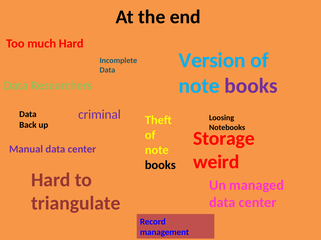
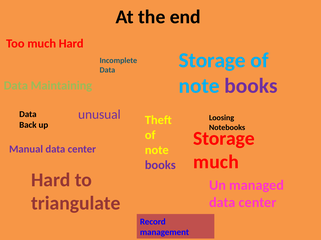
Version at (212, 61): Version -> Storage
Researchers: Researchers -> Maintaining
criminal: criminal -> unusual
weird at (216, 162): weird -> much
books at (160, 165) colour: black -> purple
